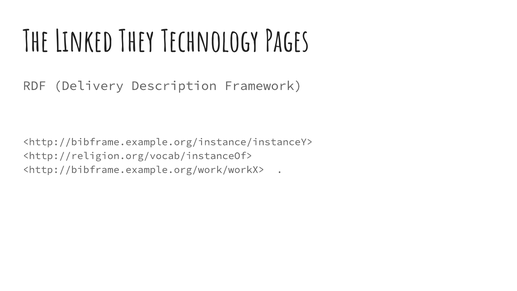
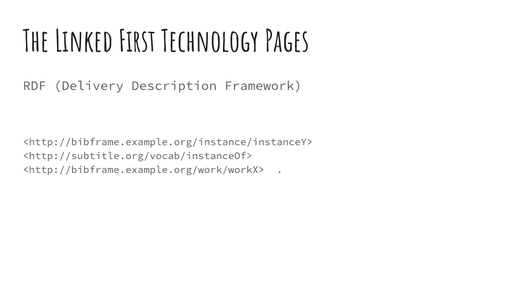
They: They -> First
<http://religion.org/vocab/instanceOf>: <http://religion.org/vocab/instanceOf> -> <http://subtitle.org/vocab/instanceOf>
